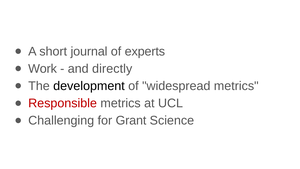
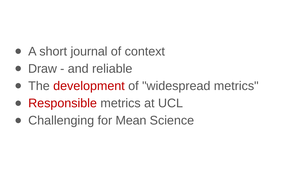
experts: experts -> context
Work: Work -> Draw
directly: directly -> reliable
development colour: black -> red
Grant: Grant -> Mean
